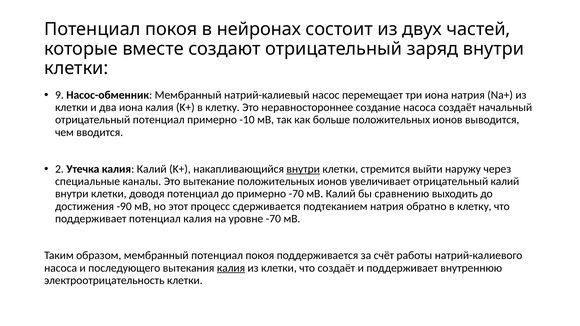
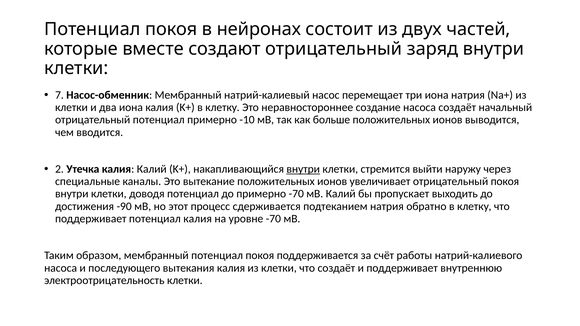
9: 9 -> 7
отрицательный калий: калий -> покоя
сравнению: сравнению -> пропускает
калия at (231, 268) underline: present -> none
